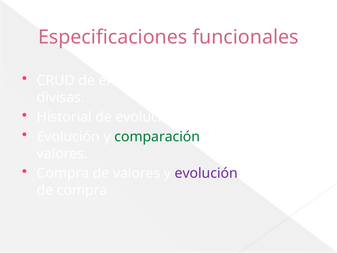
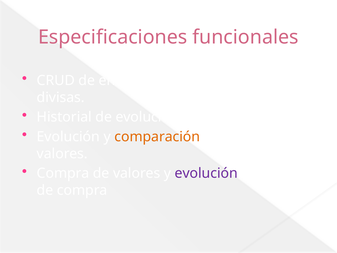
comparación colour: green -> orange
